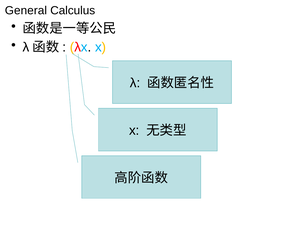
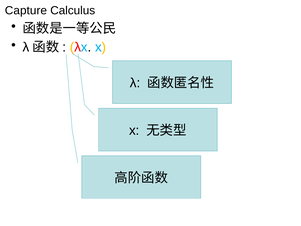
General: General -> Capture
